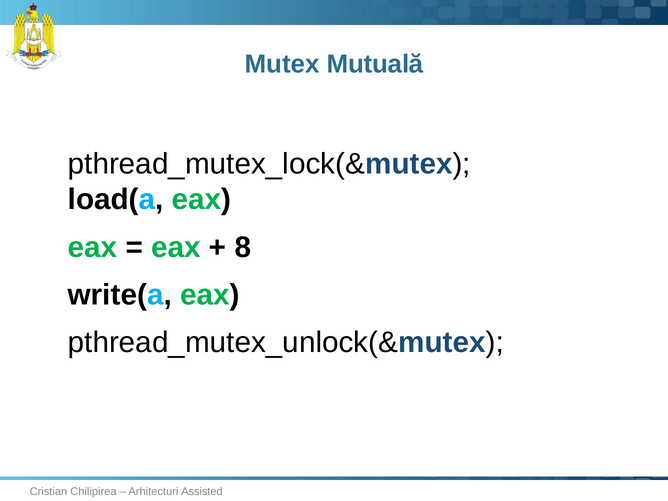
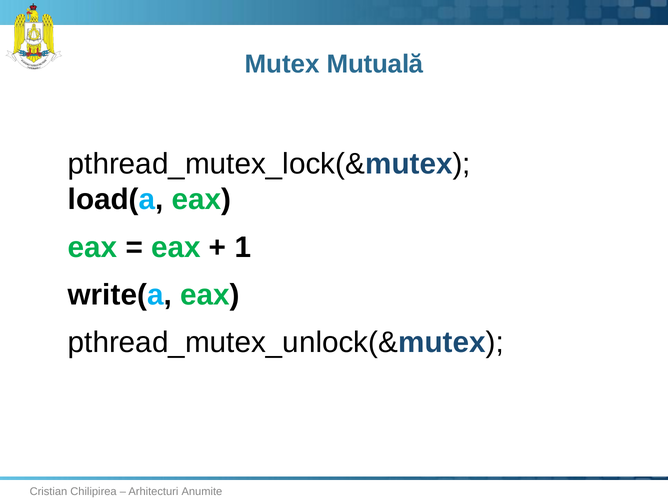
8: 8 -> 1
Assisted: Assisted -> Anumite
